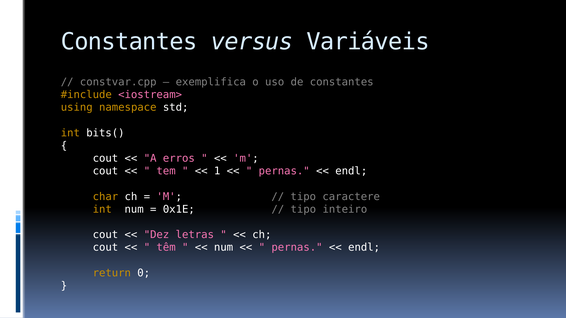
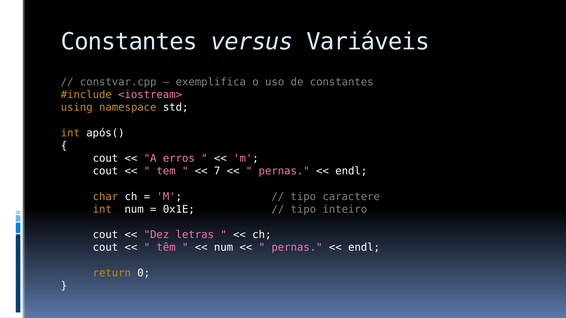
bits(: bits( -> após(
1: 1 -> 7
